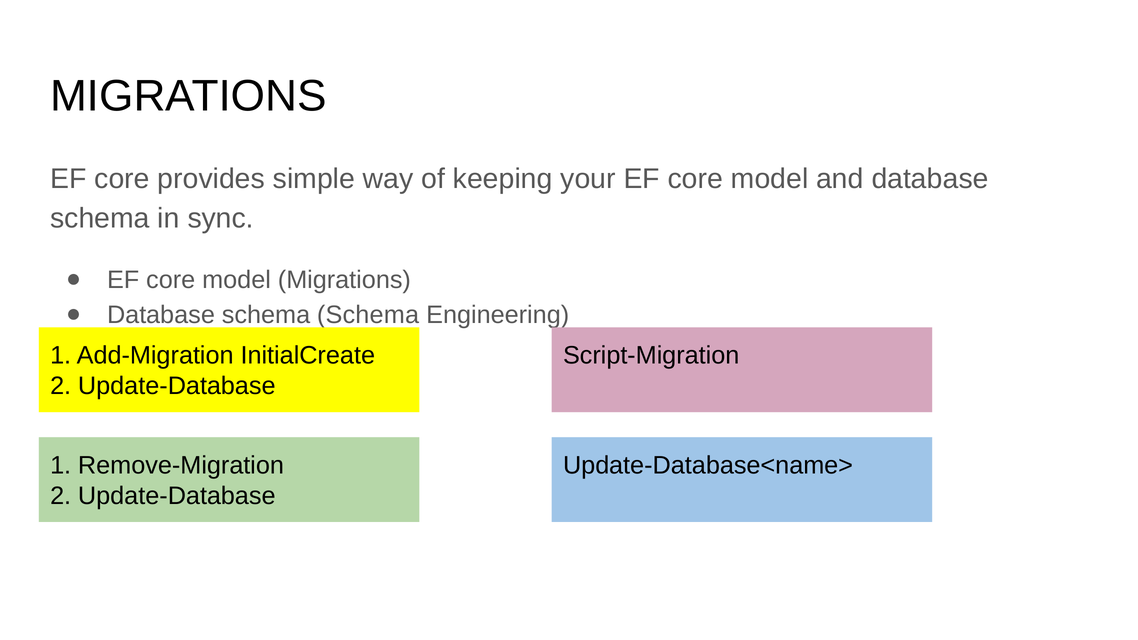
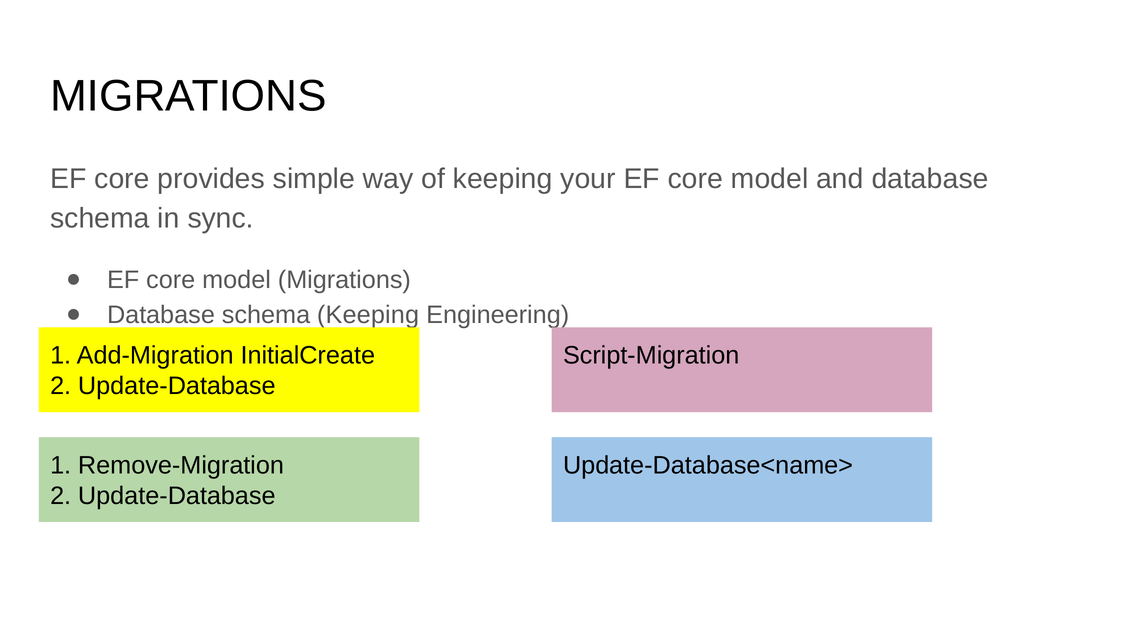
schema Schema: Schema -> Keeping
